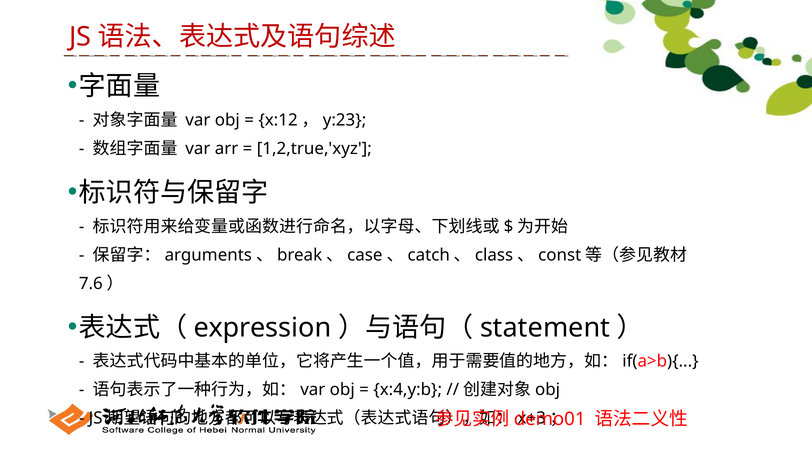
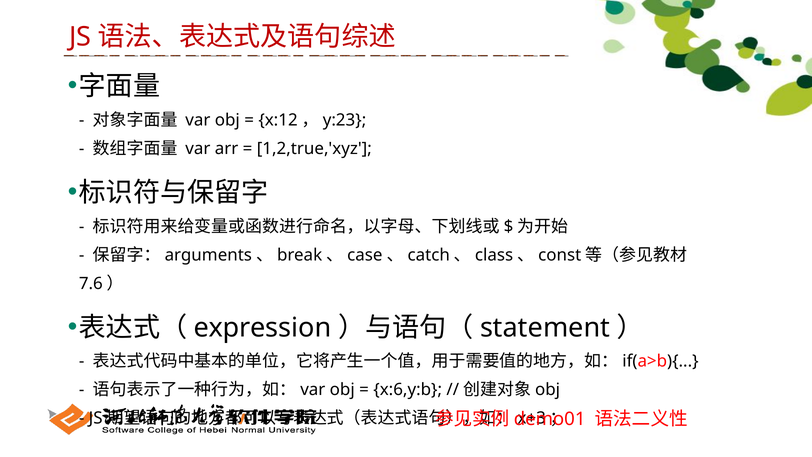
x:4,y:b: x:4,y:b -> x:6,y:b
